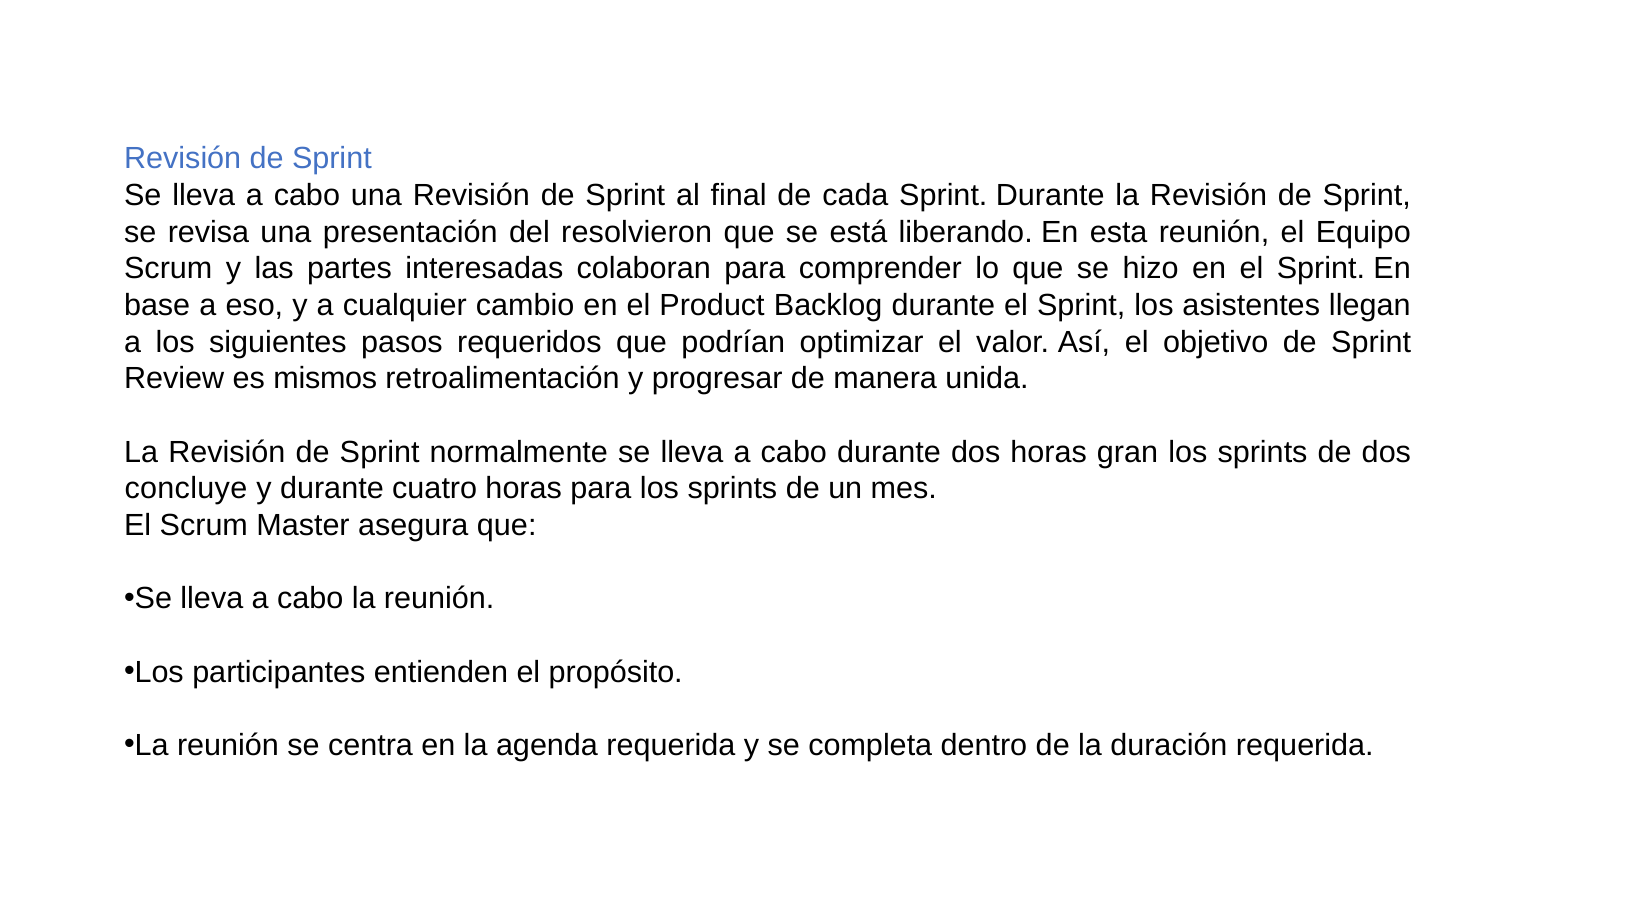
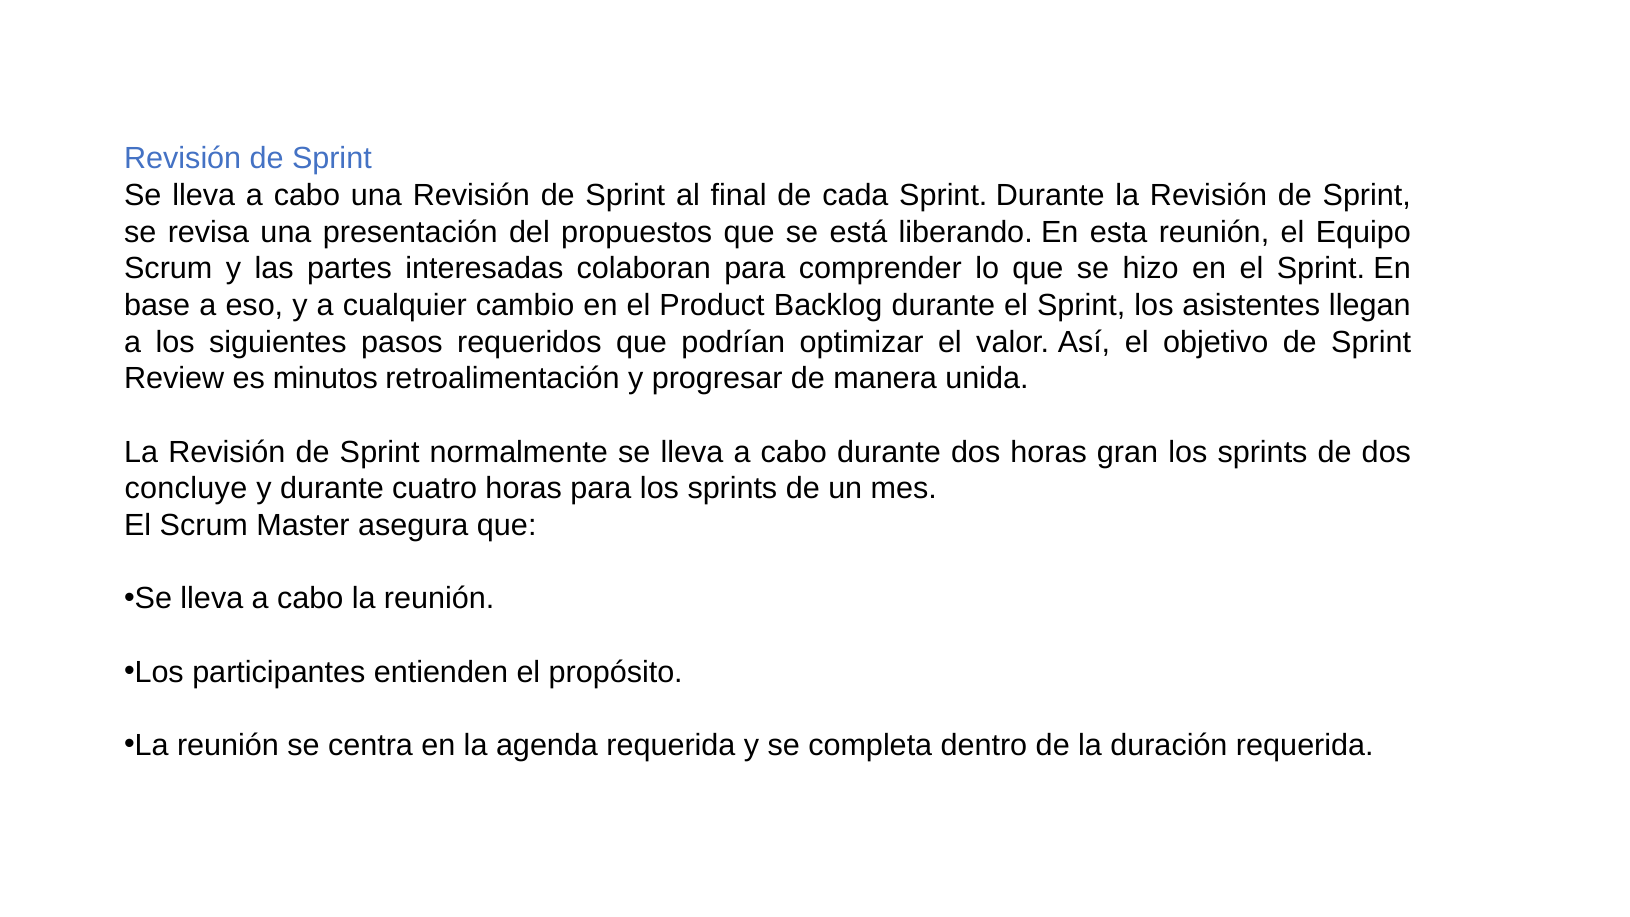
resolvieron: resolvieron -> propuestos
mismos: mismos -> minutos
